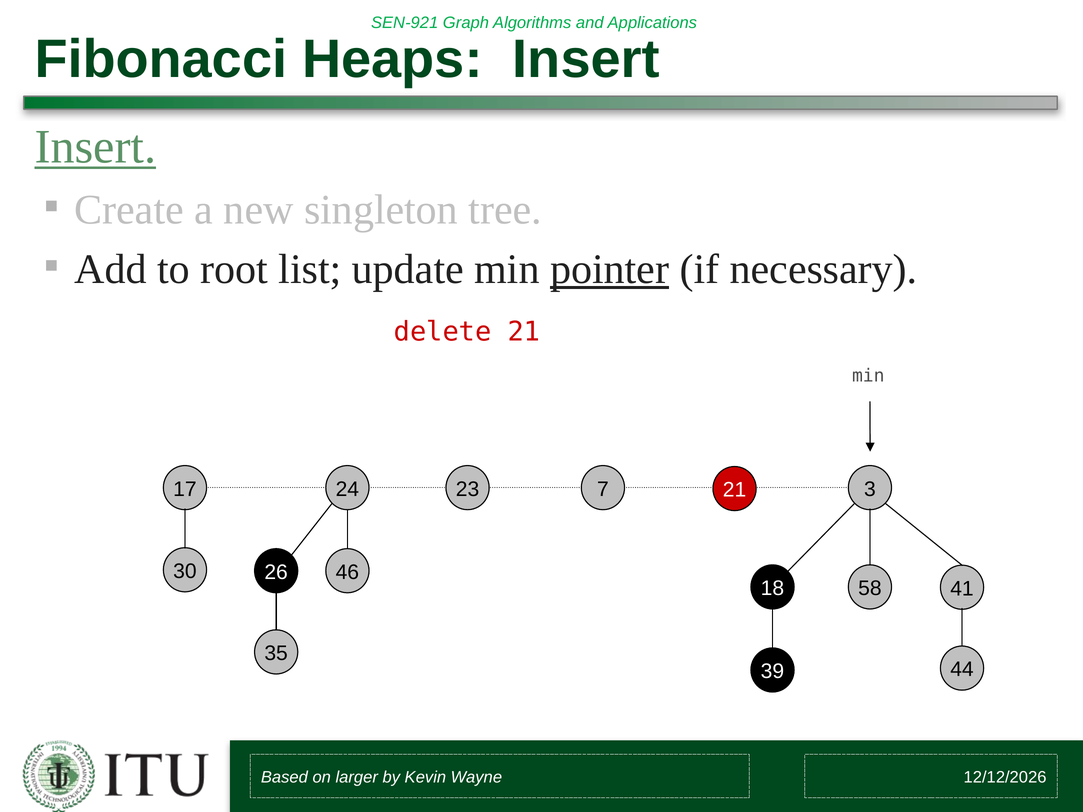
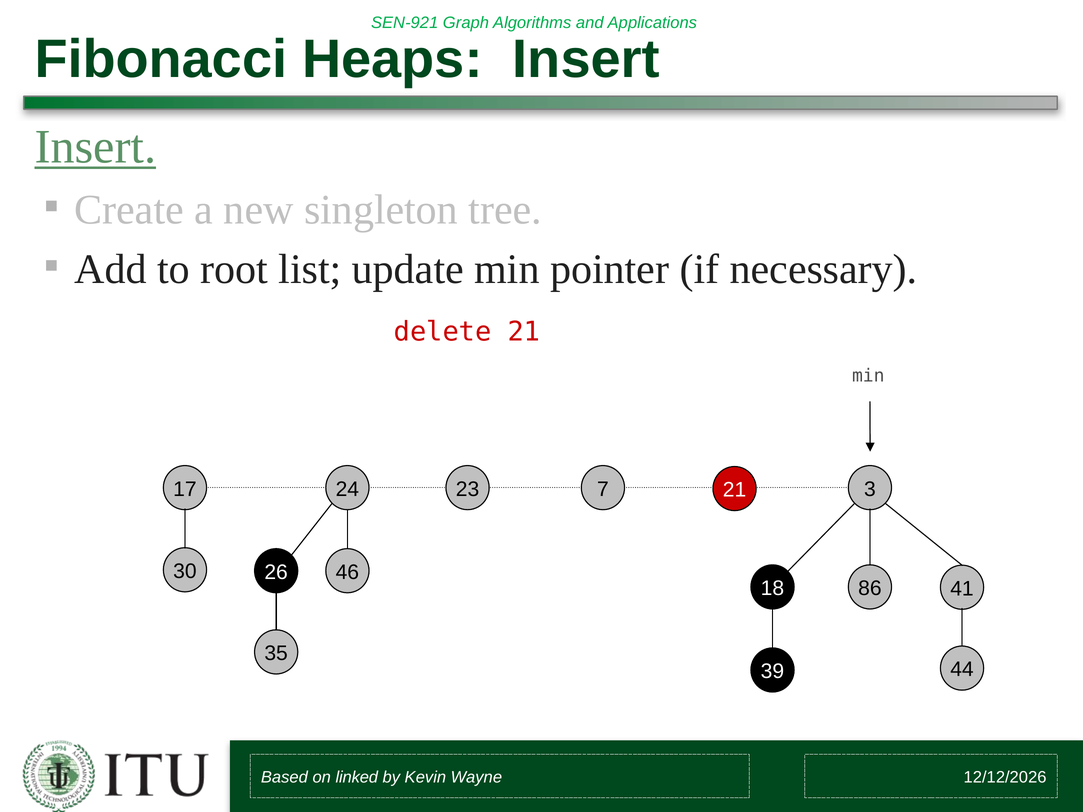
pointer underline: present -> none
58: 58 -> 86
larger: larger -> linked
